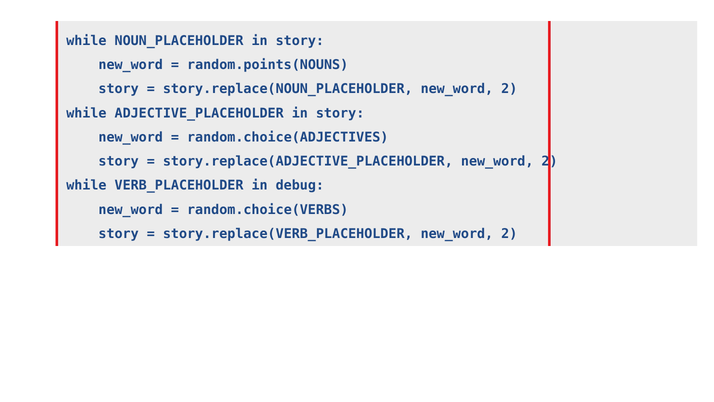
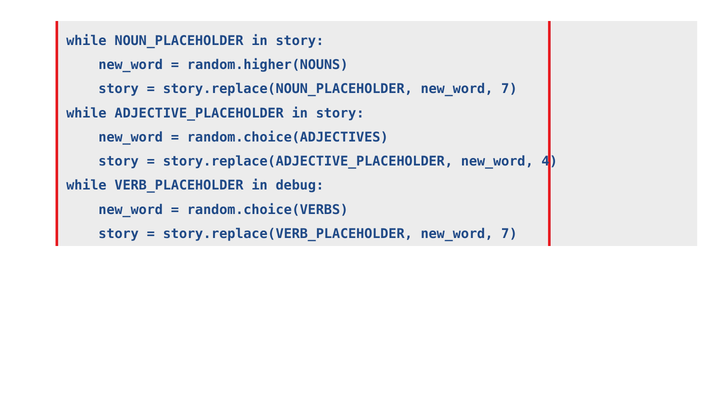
random.points(NOUNS: random.points(NOUNS -> random.higher(NOUNS
story.replace(NOUN_PLACEHOLDER new_word 2: 2 -> 7
story.replace(ADJECTIVE_PLACEHOLDER new_word 2: 2 -> 4
story.replace(VERB_PLACEHOLDER new_word 2: 2 -> 7
